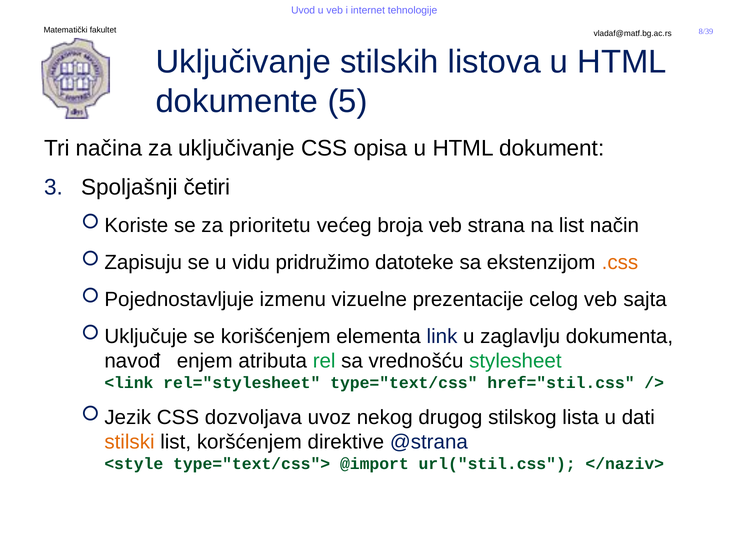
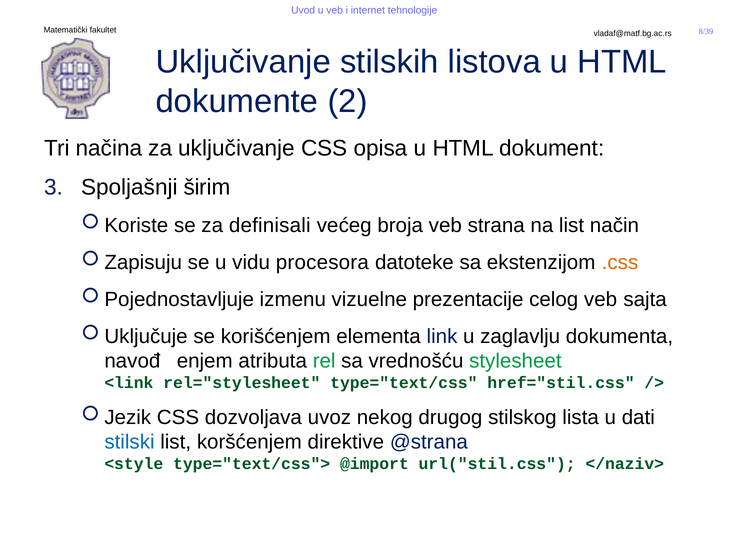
5: 5 -> 2
četiri: četiri -> širim
prioritetu: prioritetu -> definisali
pridružimo: pridružimo -> procesora
stilski colour: orange -> blue
